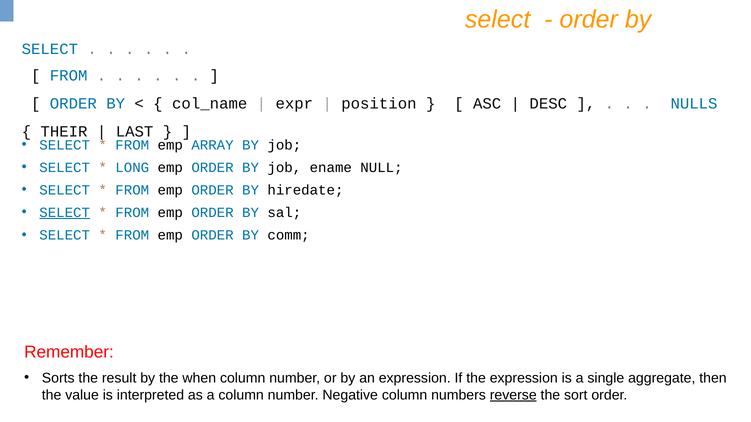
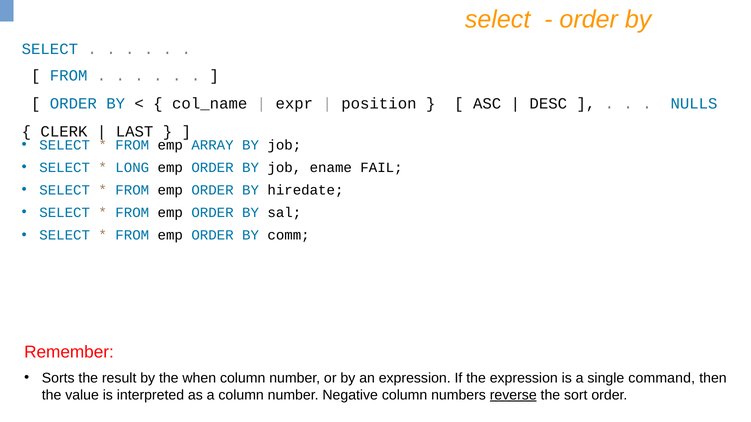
THEIR: THEIR -> CLERK
NULL: NULL -> FAIL
SELECT at (65, 213) underline: present -> none
aggregate: aggregate -> command
